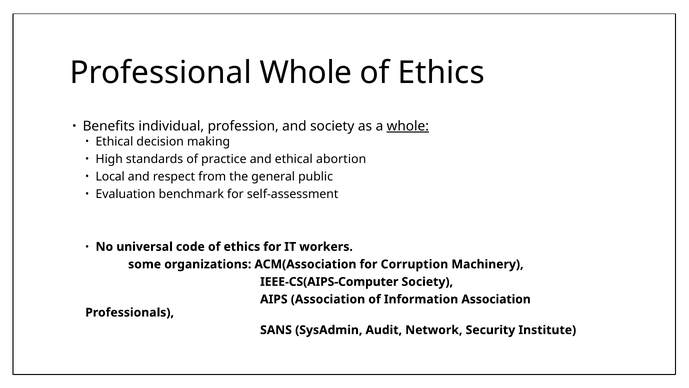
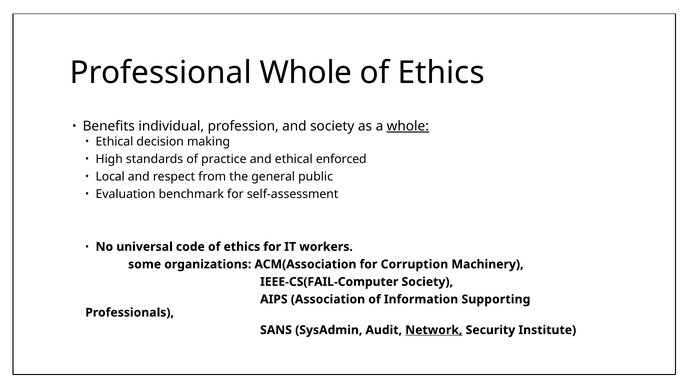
abortion: abortion -> enforced
IEEE-CS(AIPS-Computer: IEEE-CS(AIPS-Computer -> IEEE-CS(FAIL-Computer
Information Association: Association -> Supporting
Network underline: none -> present
